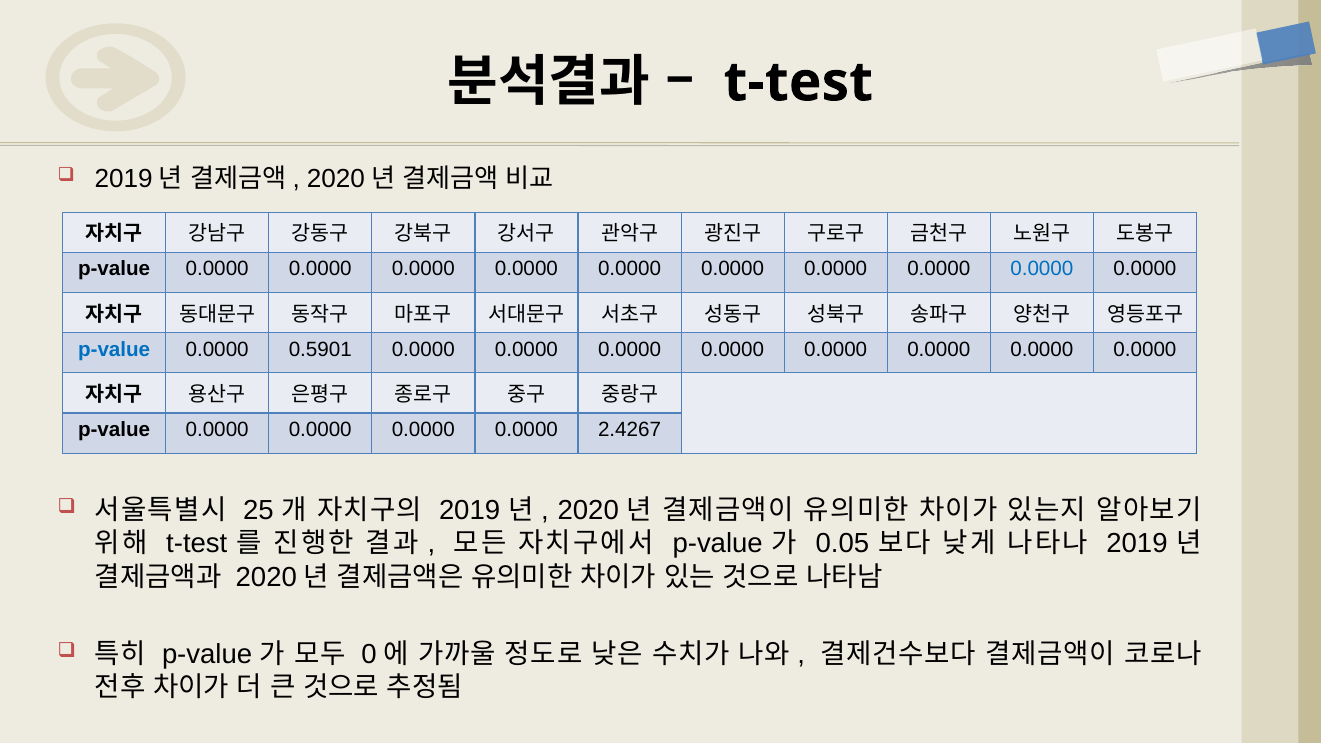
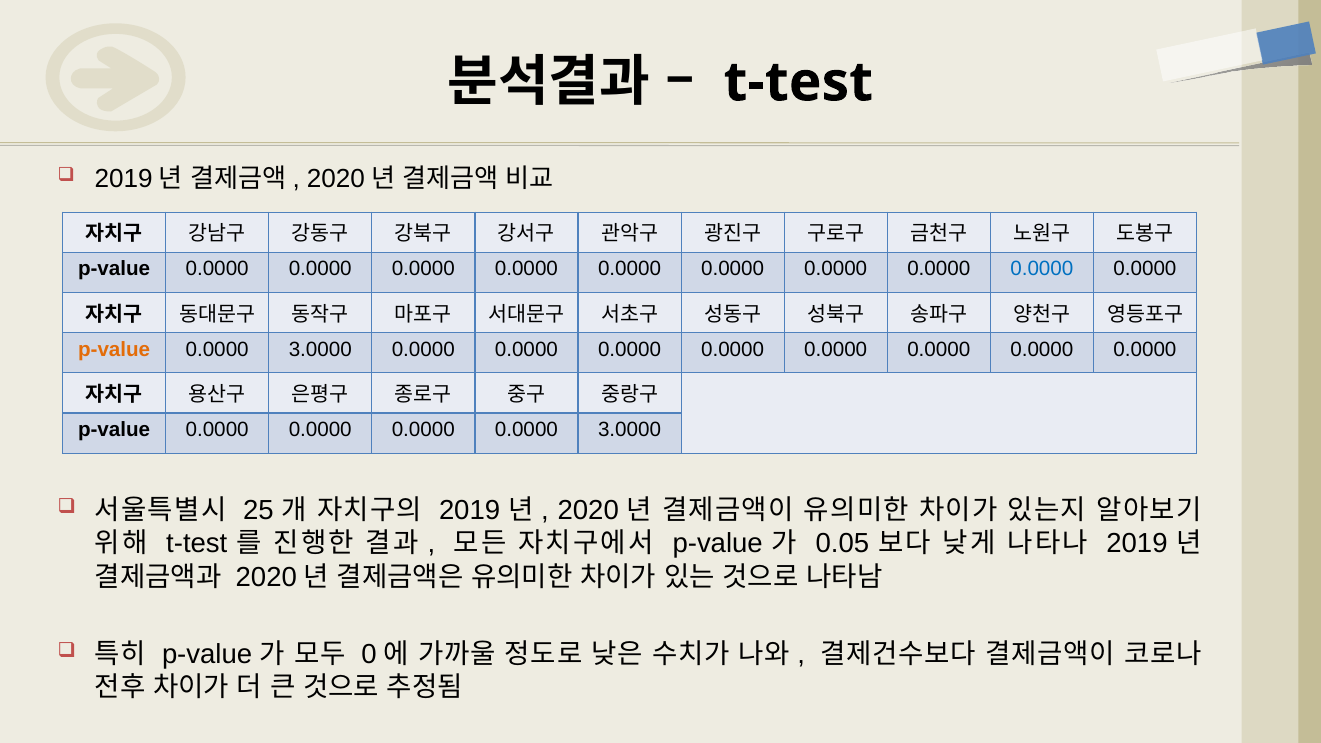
p-value at (114, 349) colour: blue -> orange
0.5901 at (320, 349): 0.5901 -> 3.0000
0.0000 0.0000 2.4267: 2.4267 -> 3.0000
